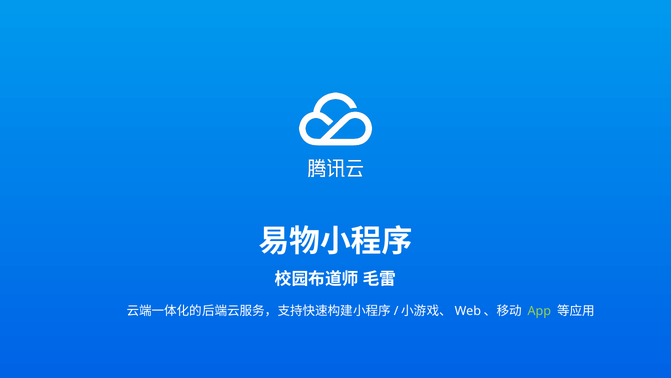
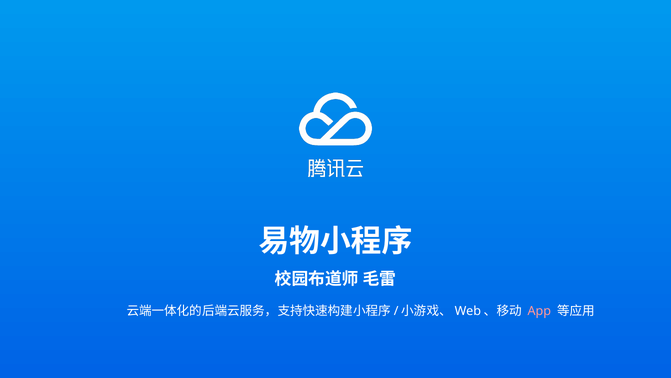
App colour: light green -> pink
